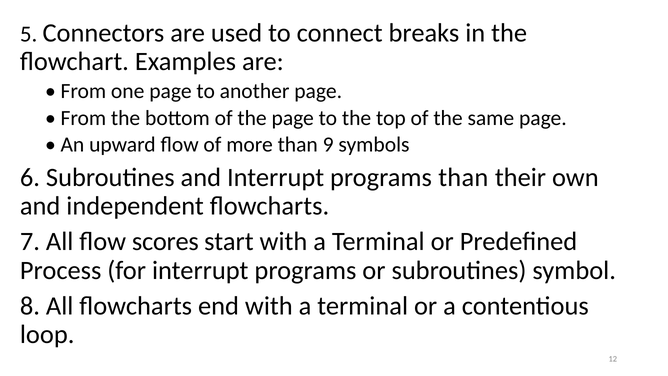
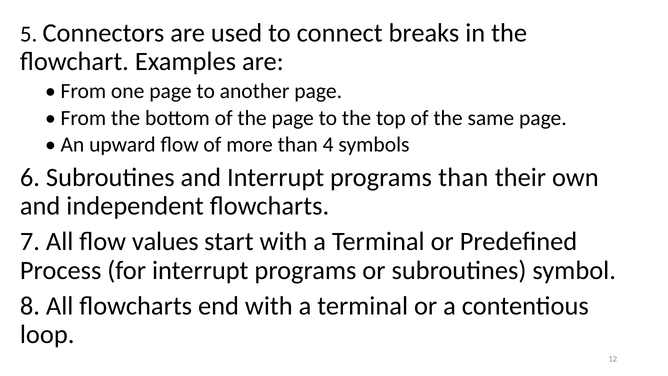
9: 9 -> 4
scores: scores -> values
